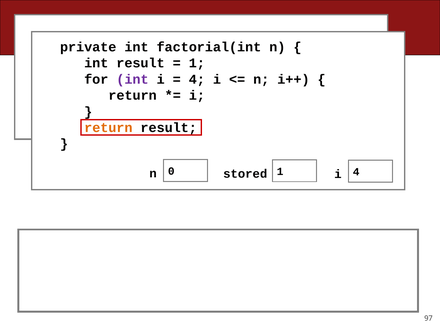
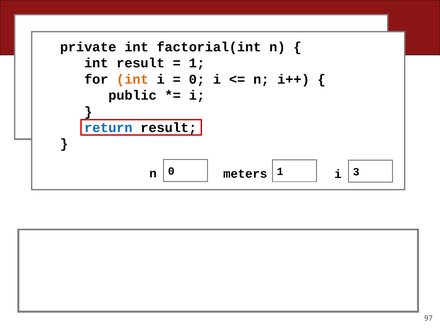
int at (132, 79) colour: purple -> orange
4 at (197, 79): 4 -> 0
return at (133, 95): return -> public
return at (108, 128) colour: orange -> blue
n 4: 4 -> 3
stored: stored -> meters
